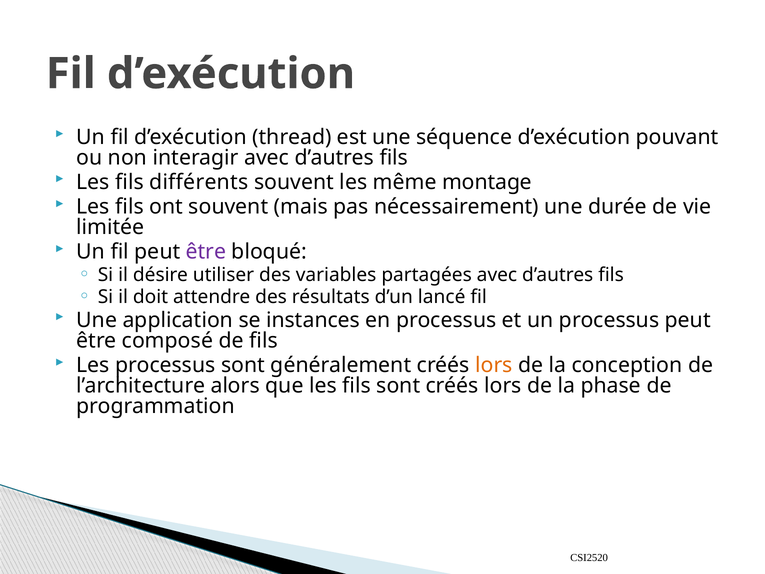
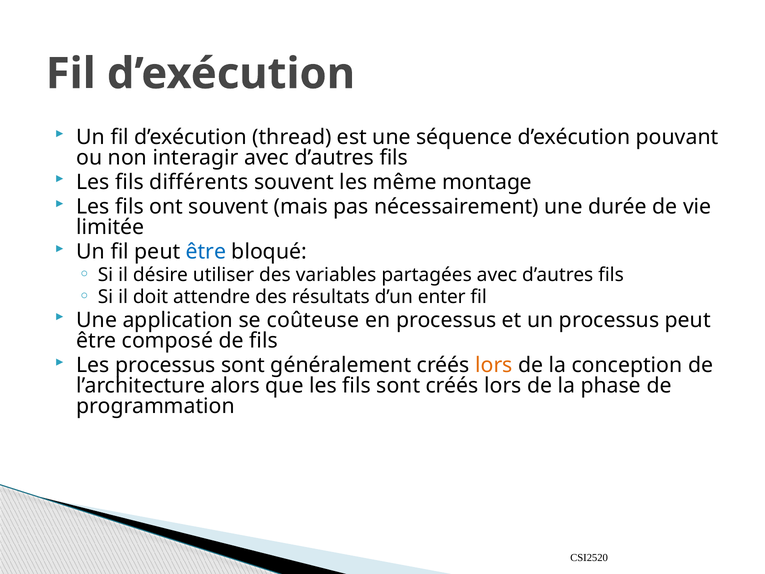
être at (206, 252) colour: purple -> blue
lancé: lancé -> enter
instances: instances -> coûteuse
